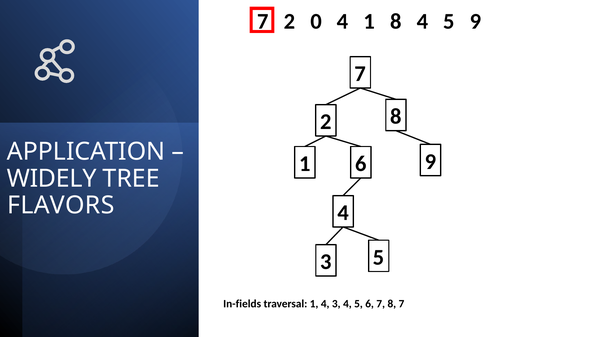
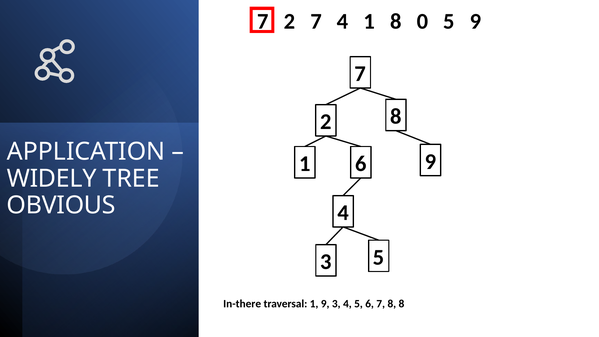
2 0: 0 -> 7
8 4: 4 -> 0
FLAVORS: FLAVORS -> OBVIOUS
In-fields: In-fields -> In-there
1 4: 4 -> 9
8 7: 7 -> 8
